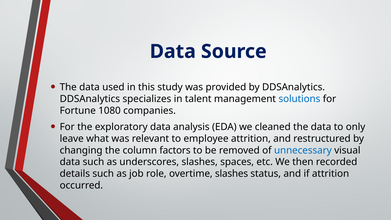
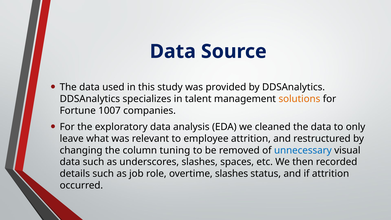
solutions colour: blue -> orange
1080: 1080 -> 1007
factors: factors -> tuning
